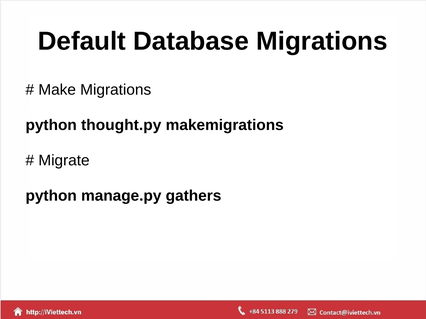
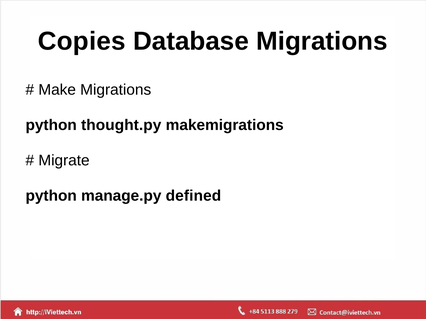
Default: Default -> Copies
gathers: gathers -> defined
